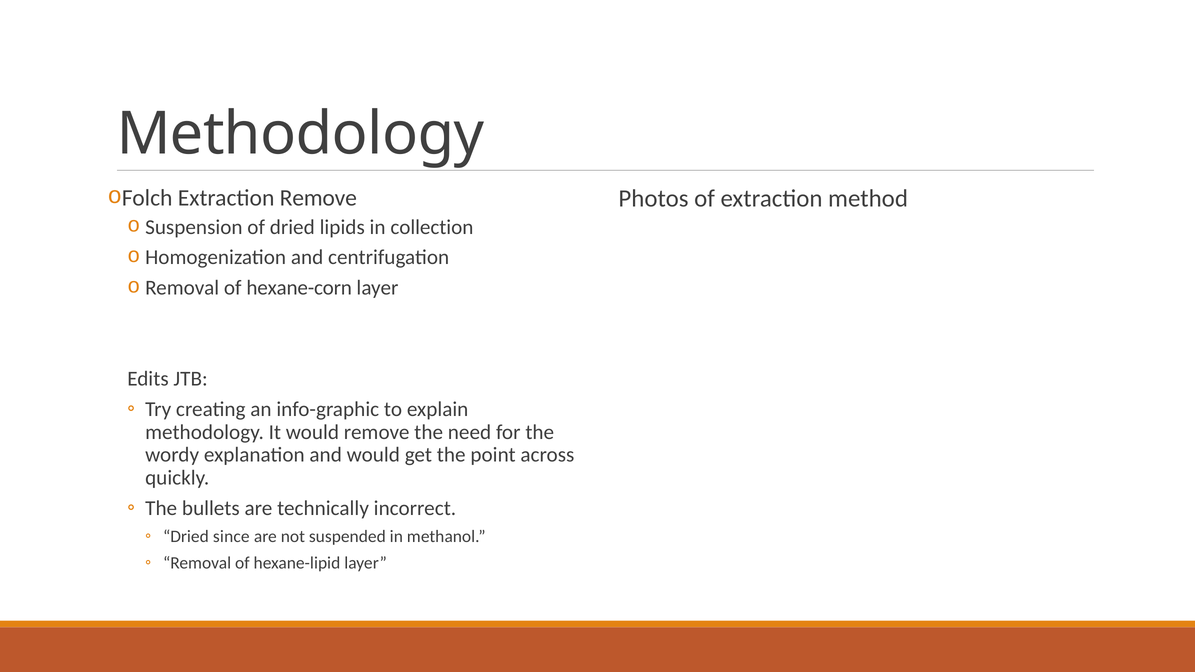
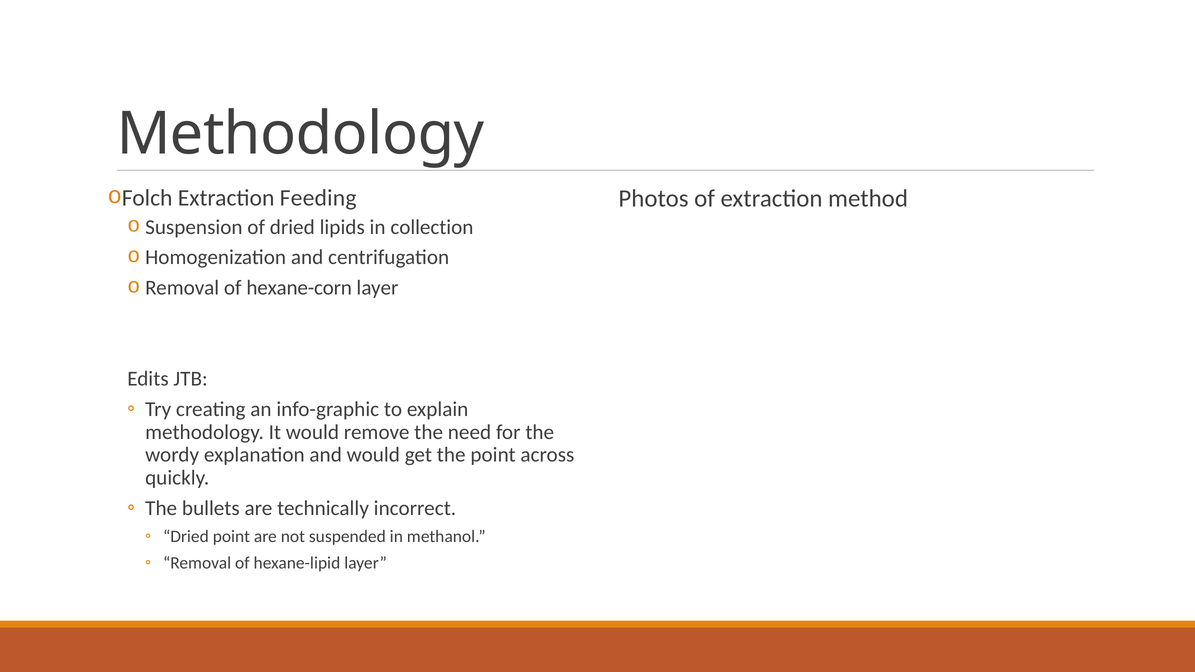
Extraction Remove: Remove -> Feeding
Dried since: since -> point
